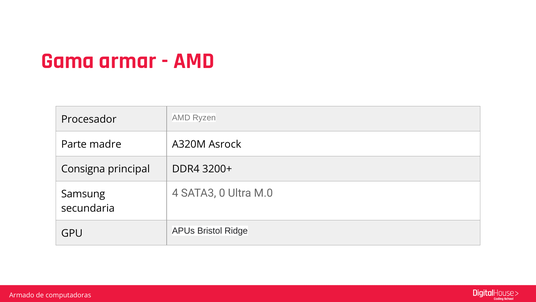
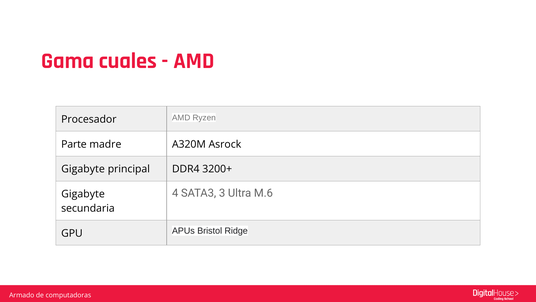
armar: armar -> cuales
Consigna at (83, 169): Consigna -> Gigabyte
0: 0 -> 3
M.0: M.0 -> M.6
Samsung at (83, 194): Samsung -> Gigabyte
